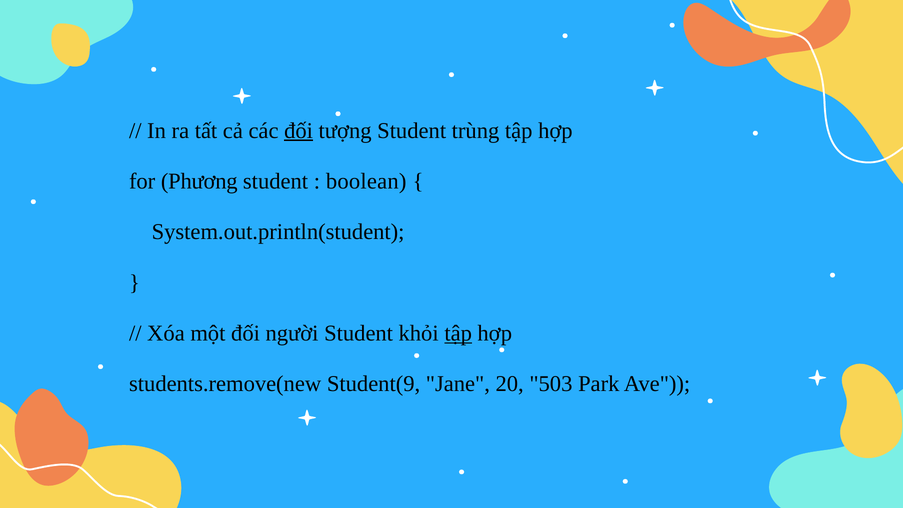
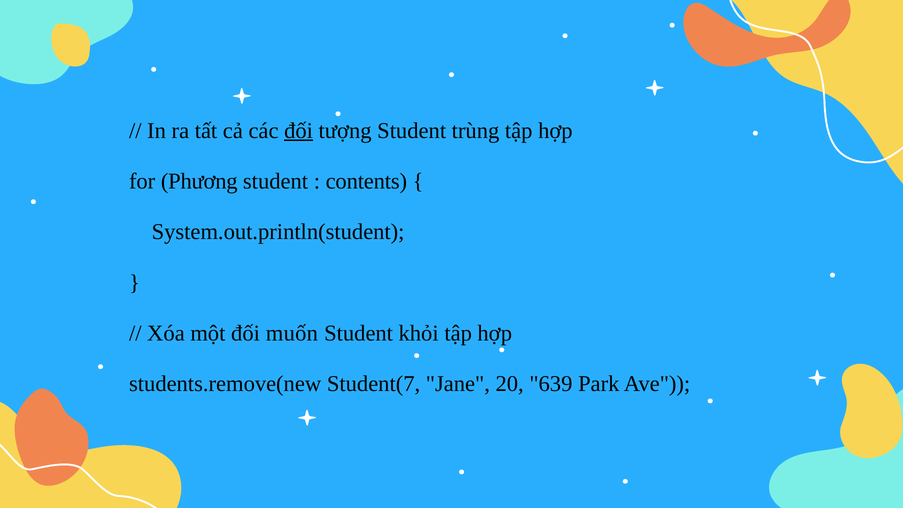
boolean: boolean -> contents
người: người -> muốn
tập at (458, 333) underline: present -> none
Student(9: Student(9 -> Student(7
503: 503 -> 639
